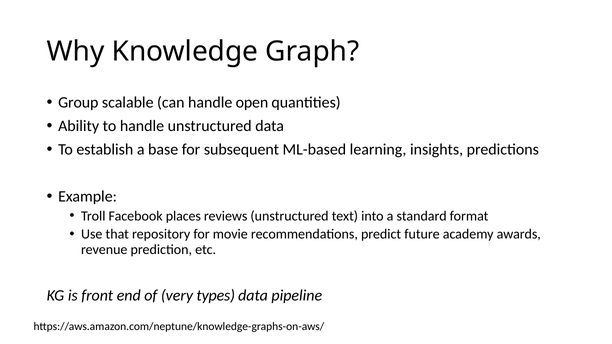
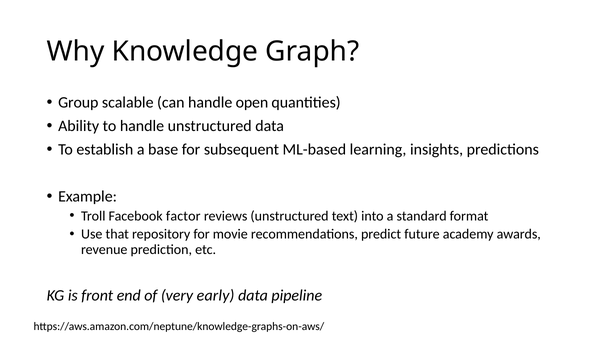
places: places -> factor
types: types -> early
